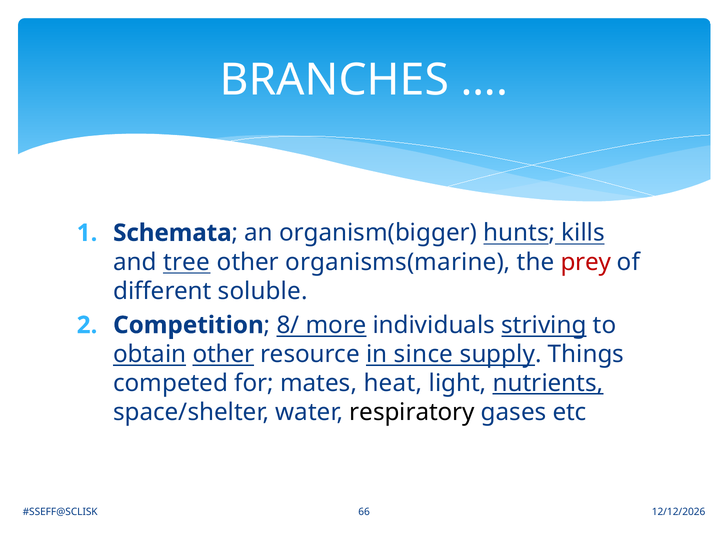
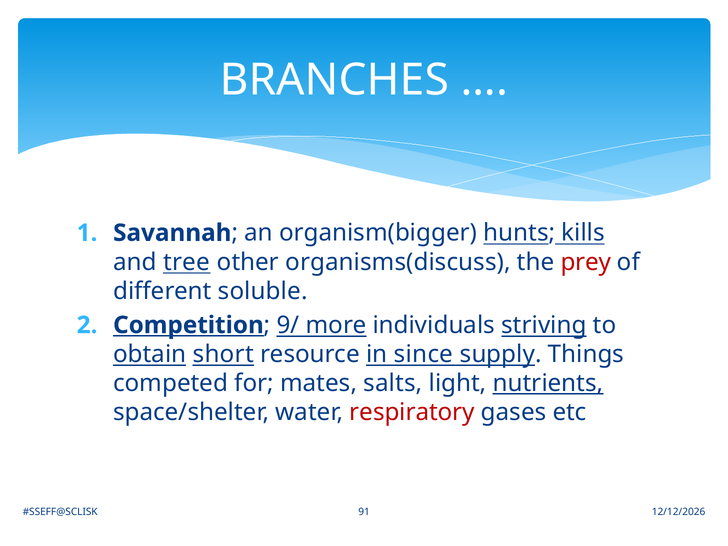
Schemata: Schemata -> Savannah
organisms(marine: organisms(marine -> organisms(discuss
Competition underline: none -> present
8/: 8/ -> 9/
obtain other: other -> short
heat: heat -> salts
respiratory colour: black -> red
66: 66 -> 91
